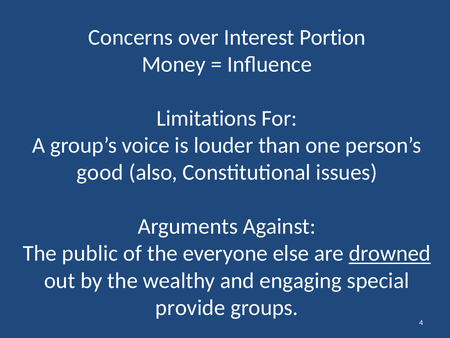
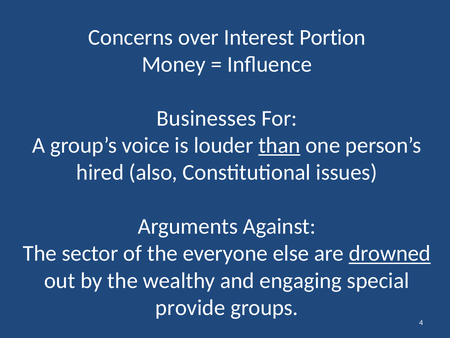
Limitations: Limitations -> Businesses
than underline: none -> present
good: good -> hired
public: public -> sector
